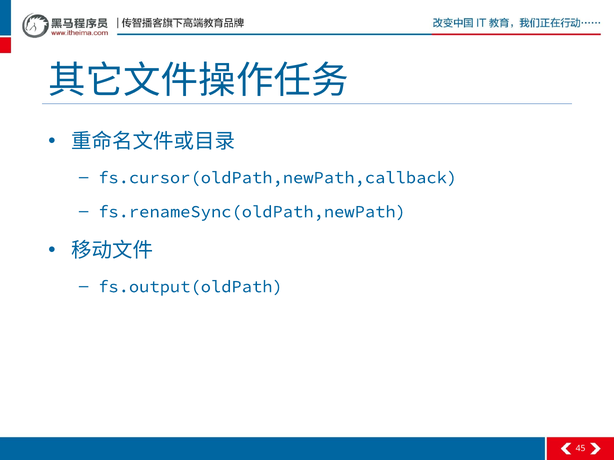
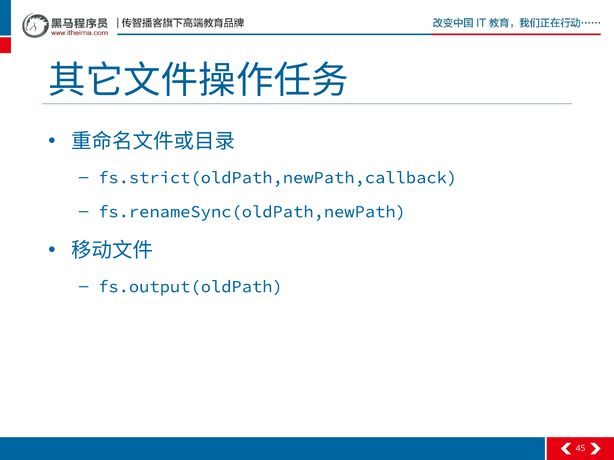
fs.cursor(oldPath,newPath,callback: fs.cursor(oldPath,newPath,callback -> fs.strict(oldPath,newPath,callback
